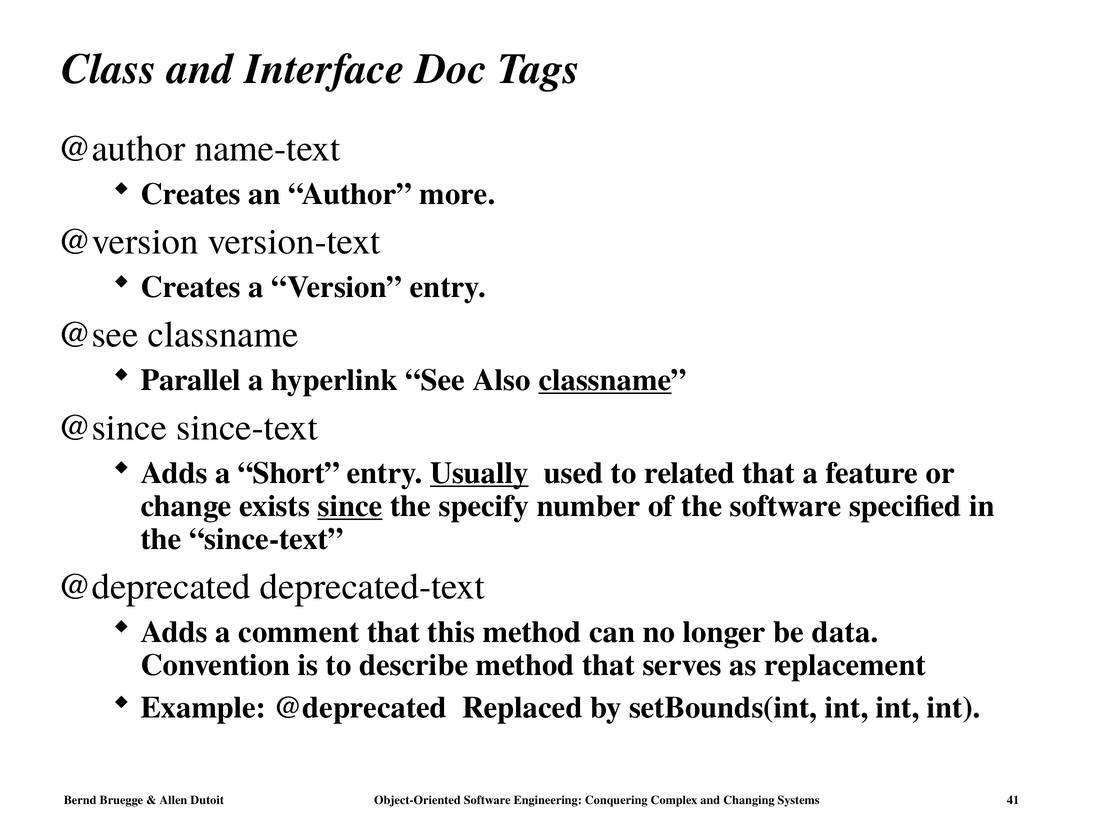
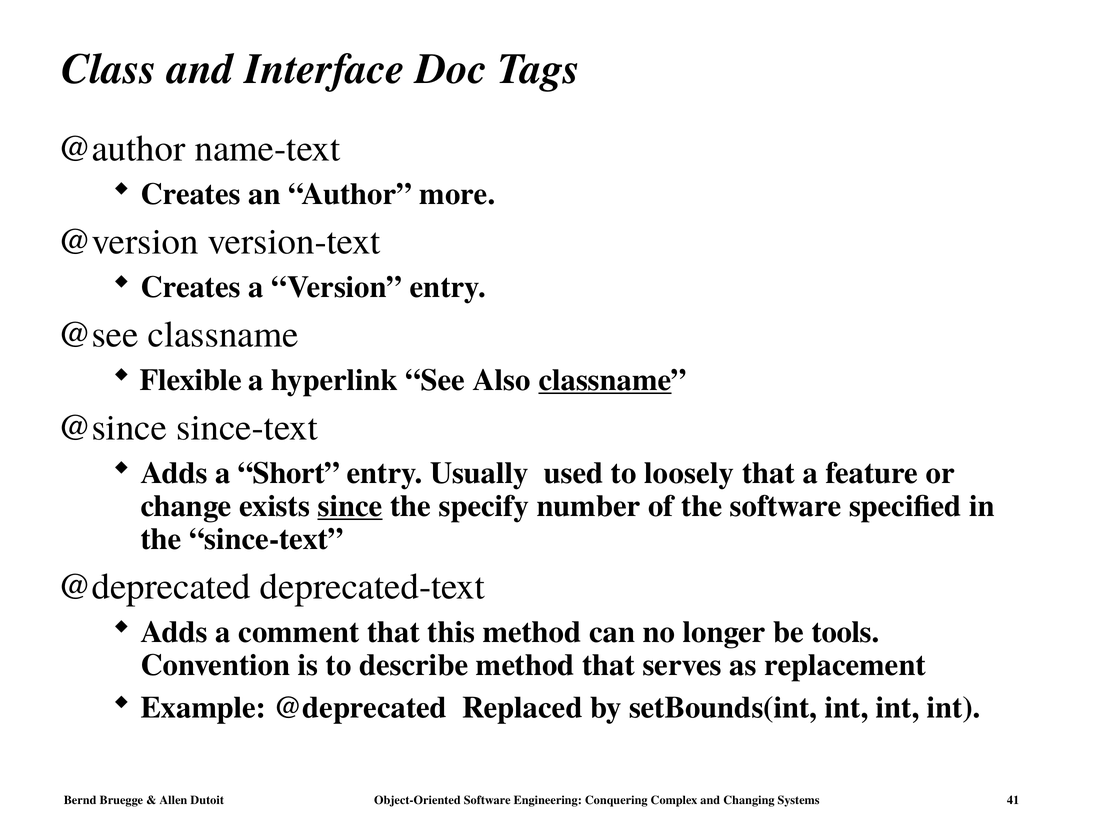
Parallel: Parallel -> Flexible
Usually underline: present -> none
related: related -> loosely
data: data -> tools
